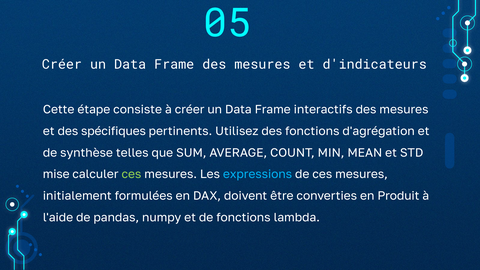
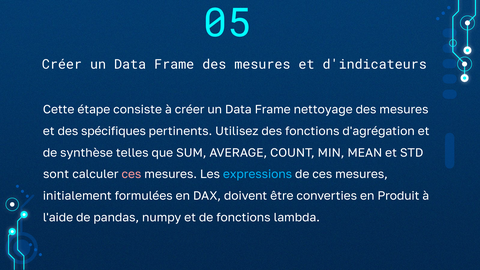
interactifs: interactifs -> nettoyage
mise: mise -> sont
ces at (131, 174) colour: light green -> pink
